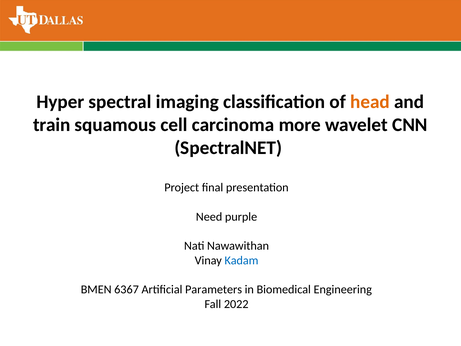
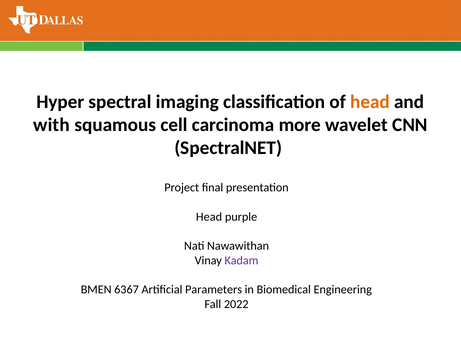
train: train -> with
Need at (209, 217): Need -> Head
Kadam colour: blue -> purple
